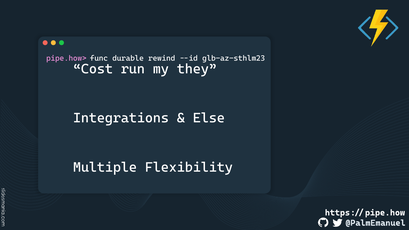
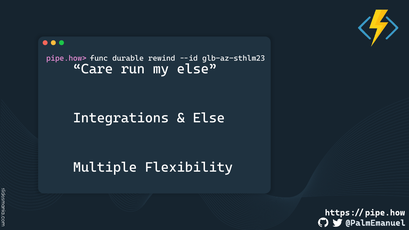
Cost: Cost -> Care
my they: they -> else
